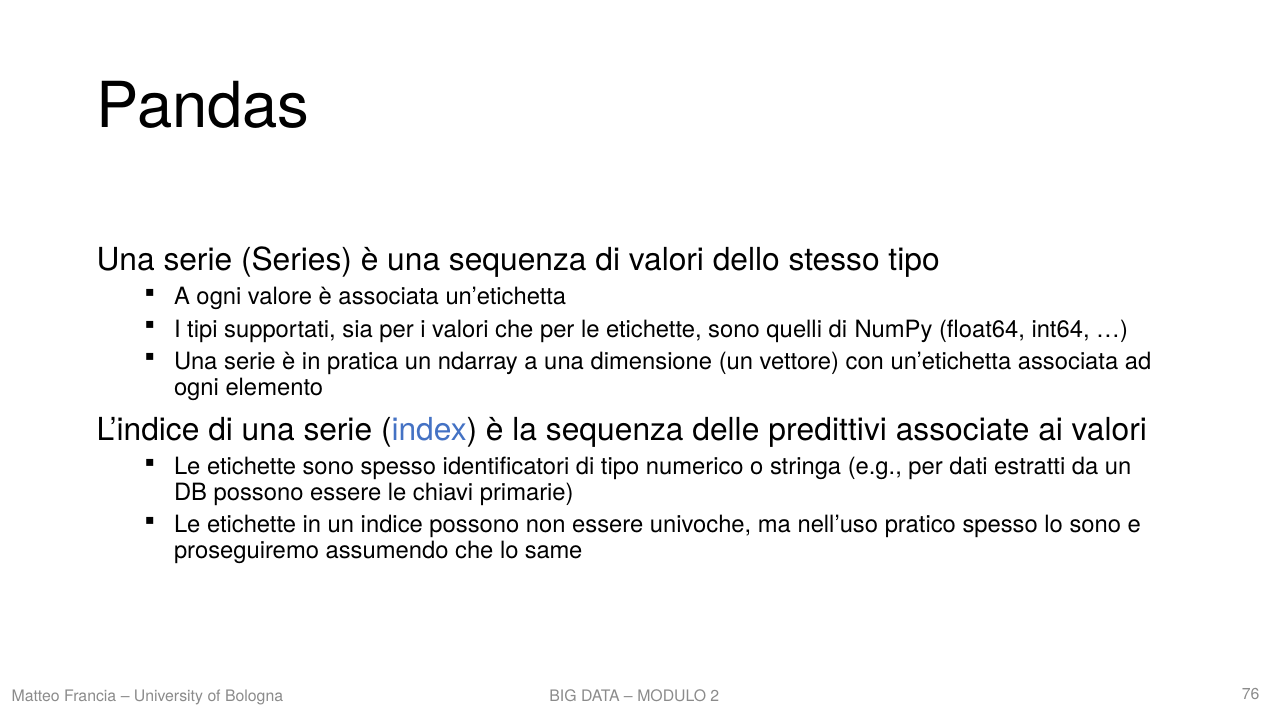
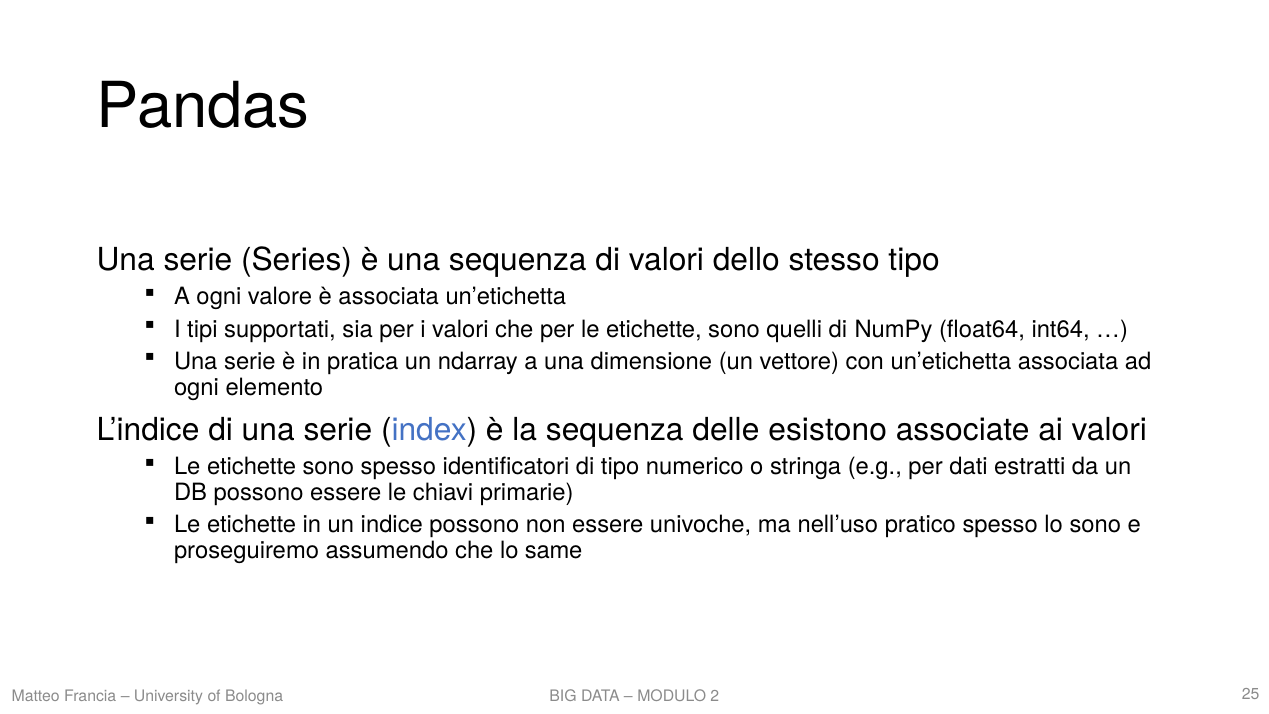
predittivi: predittivi -> esistono
76: 76 -> 25
